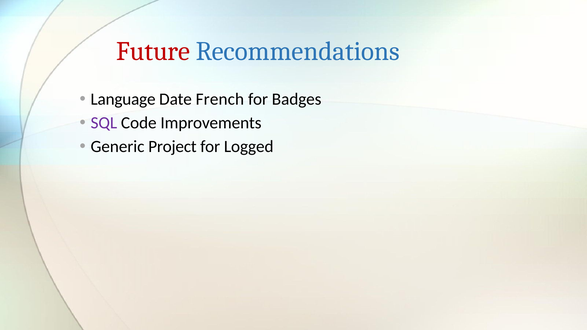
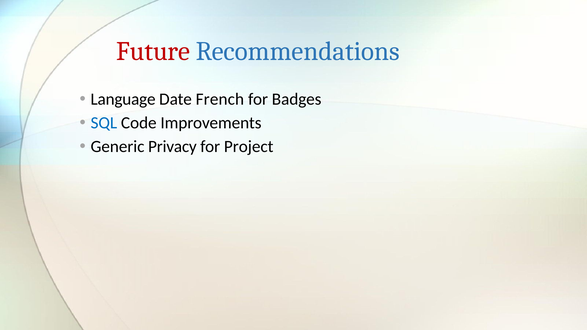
SQL colour: purple -> blue
Project: Project -> Privacy
Logged: Logged -> Project
